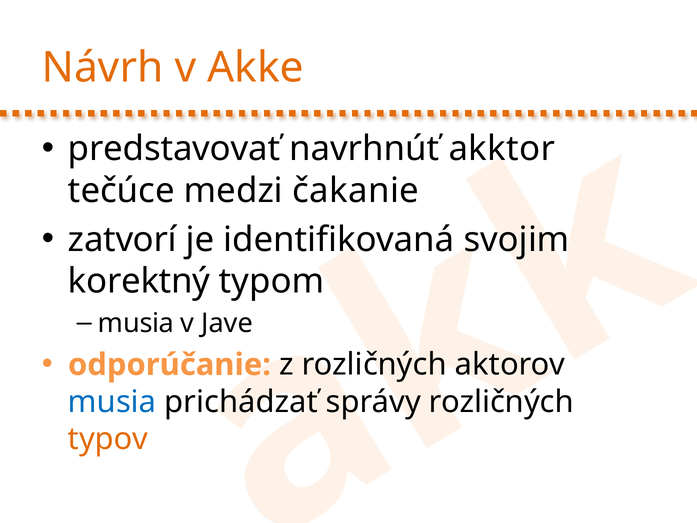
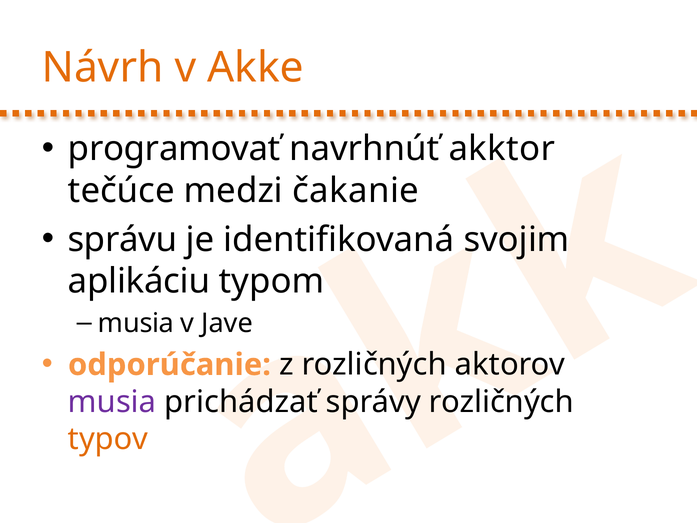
predstavovať: predstavovať -> programovať
zatvorí: zatvorí -> správu
korektný: korektný -> aplikáciu
musia at (112, 402) colour: blue -> purple
